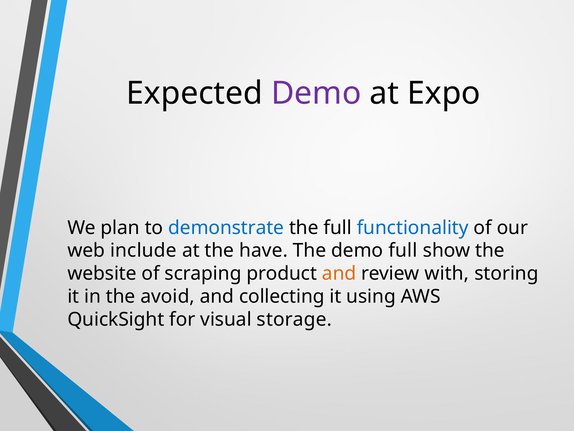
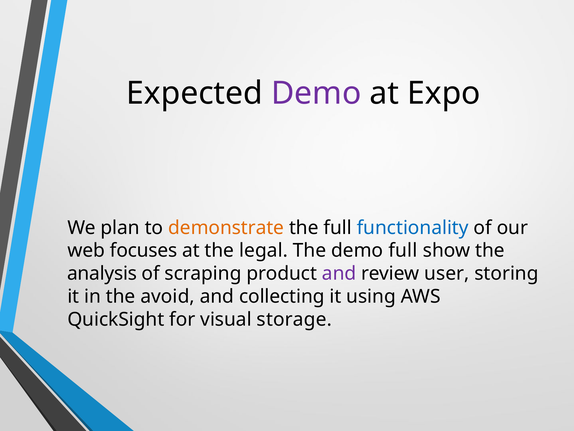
demonstrate colour: blue -> orange
include: include -> focuses
have: have -> legal
website: website -> analysis
and at (339, 273) colour: orange -> purple
with: with -> user
